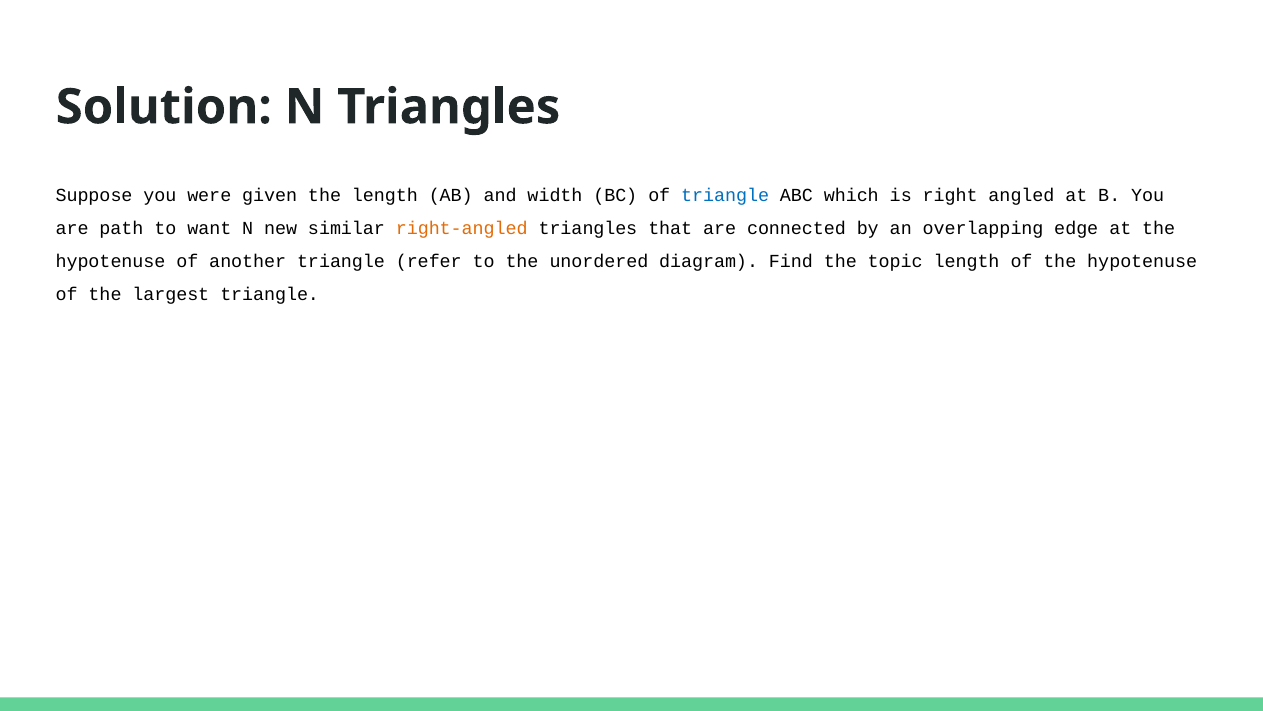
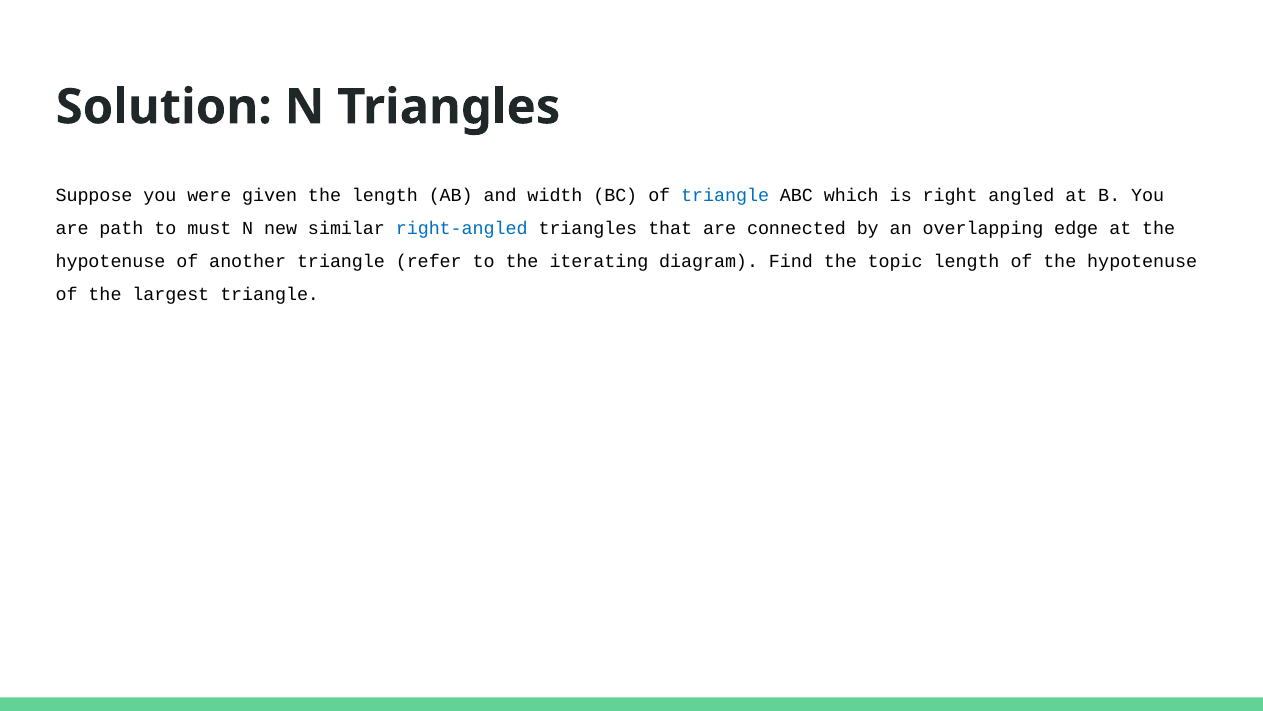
want: want -> must
right-angled colour: orange -> blue
unordered: unordered -> iterating
